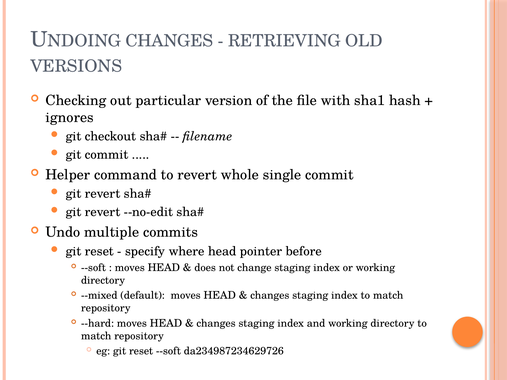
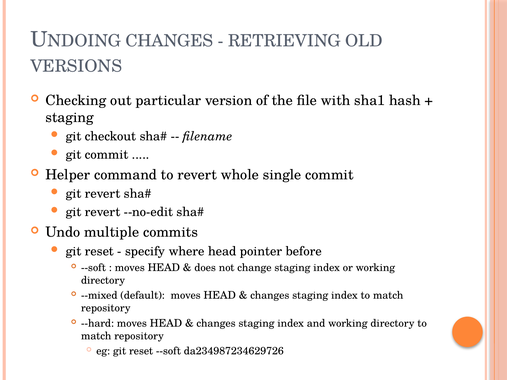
ignores at (70, 118): ignores -> staging
